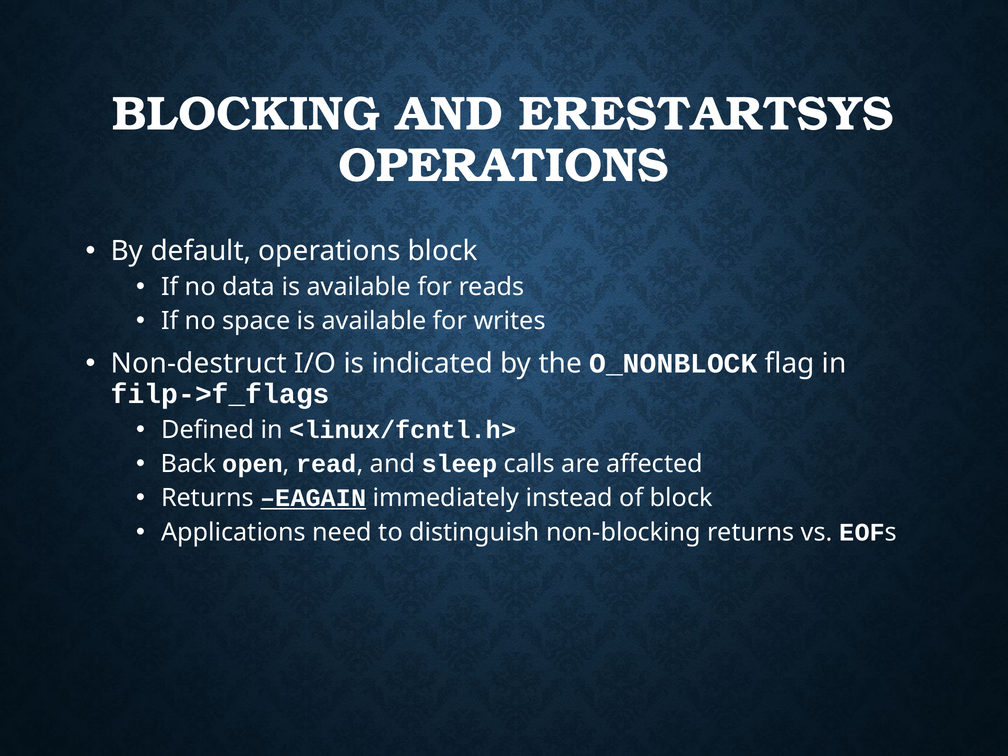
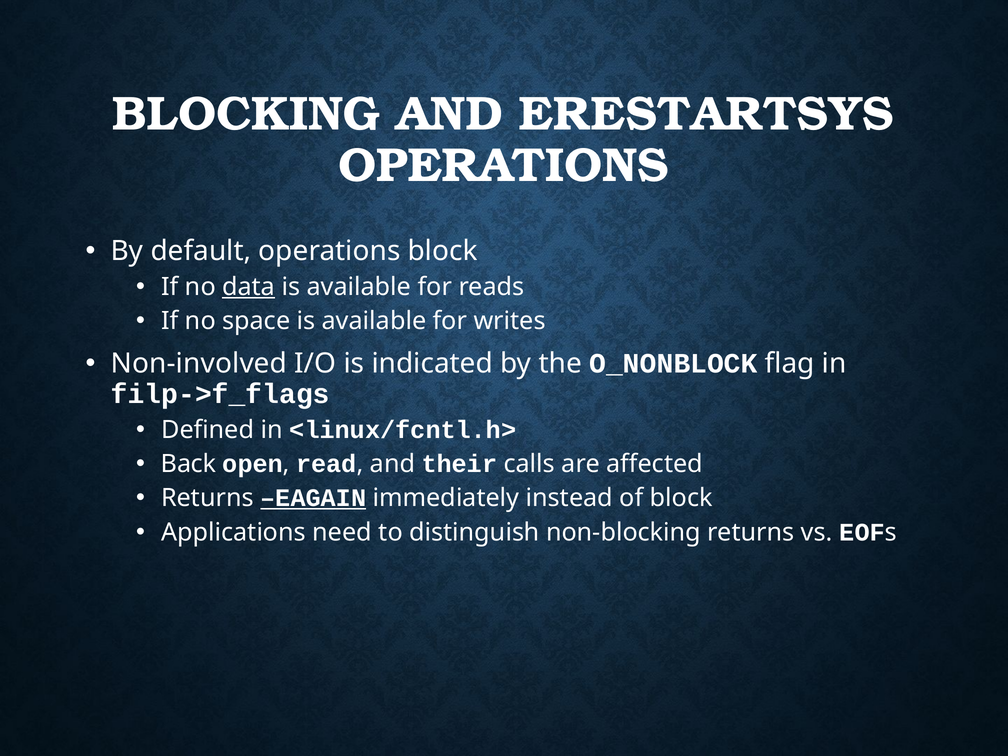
data underline: none -> present
Non-destruct: Non-destruct -> Non-involved
sleep: sleep -> their
